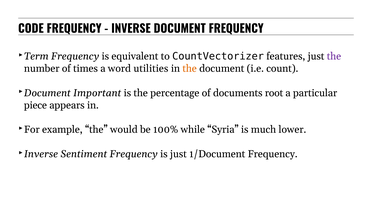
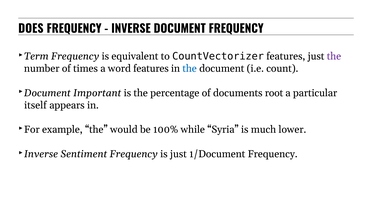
CODE: CODE -> DOES
word utilities: utilities -> features
the at (190, 68) colour: orange -> blue
piece: piece -> itself
